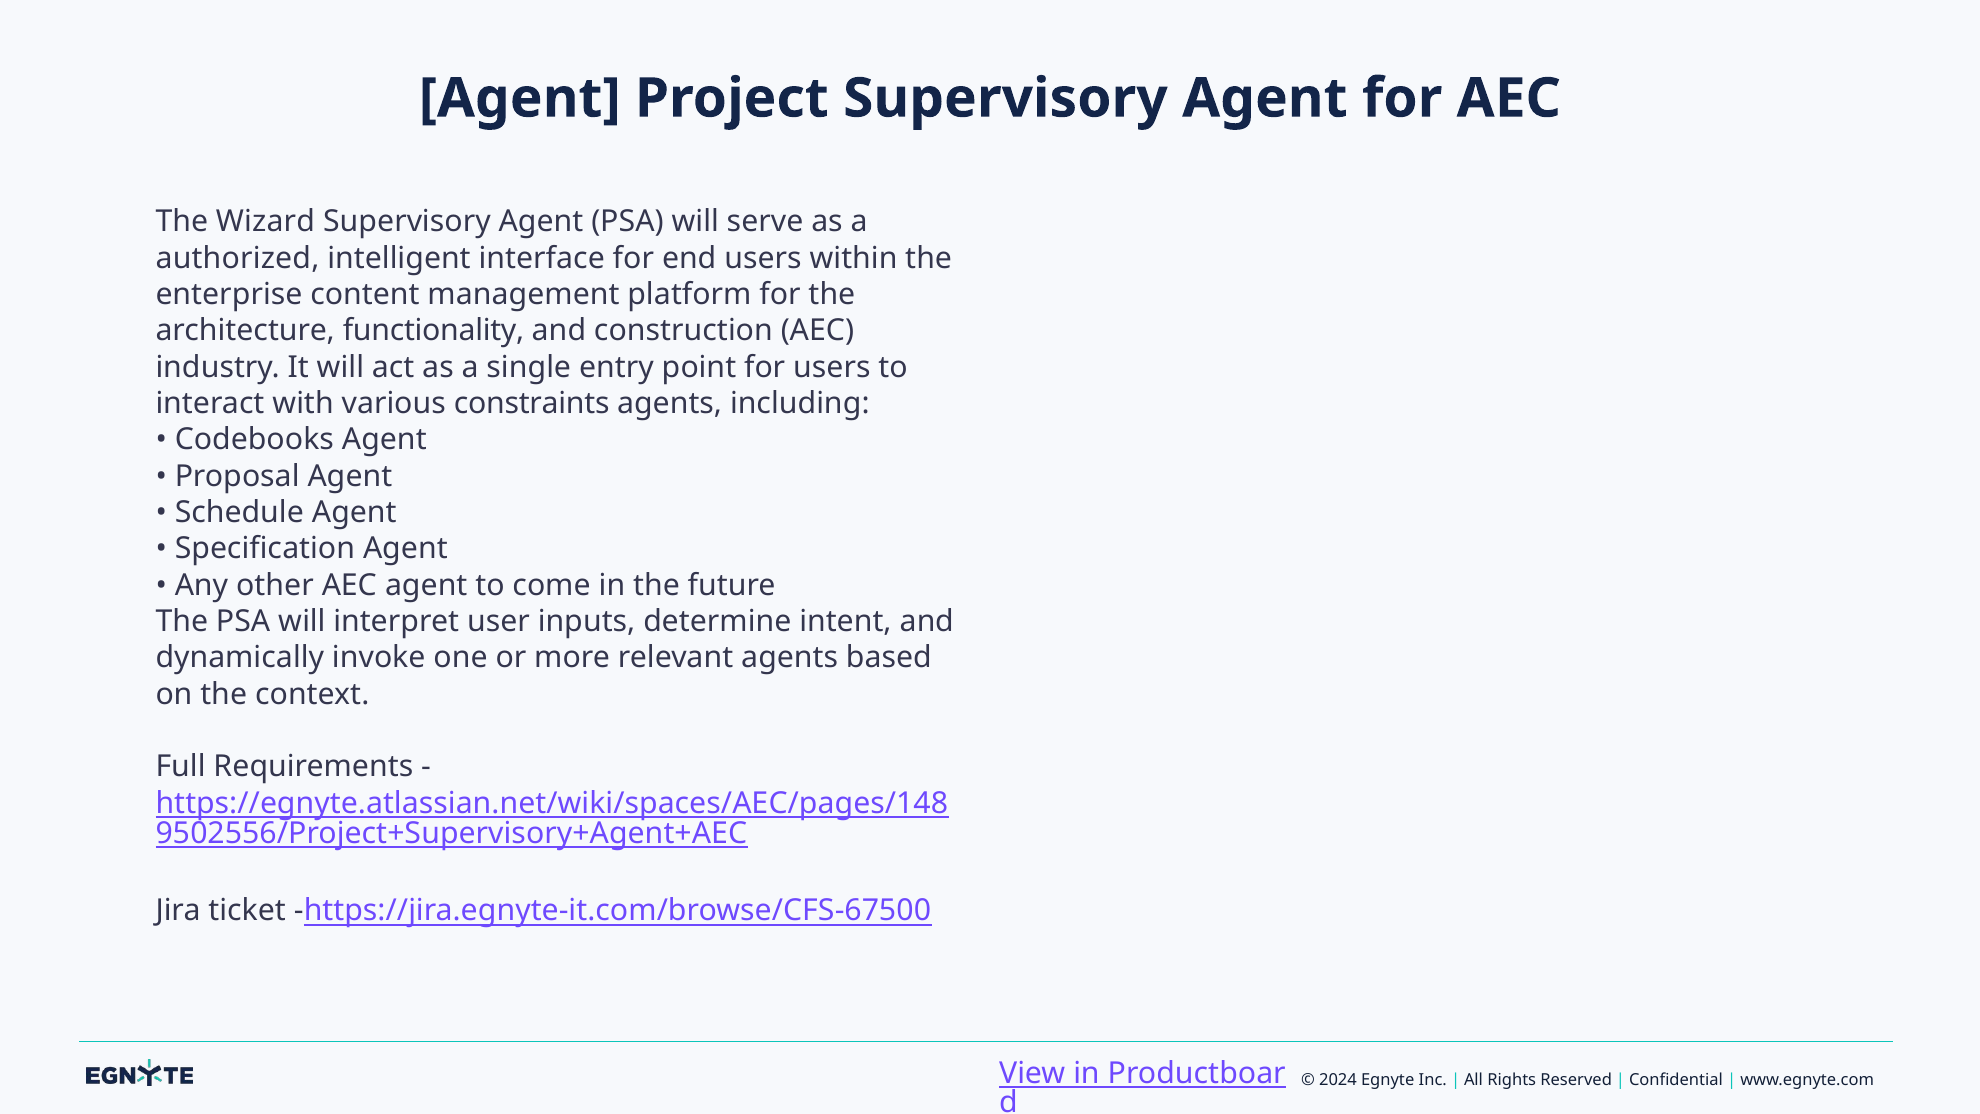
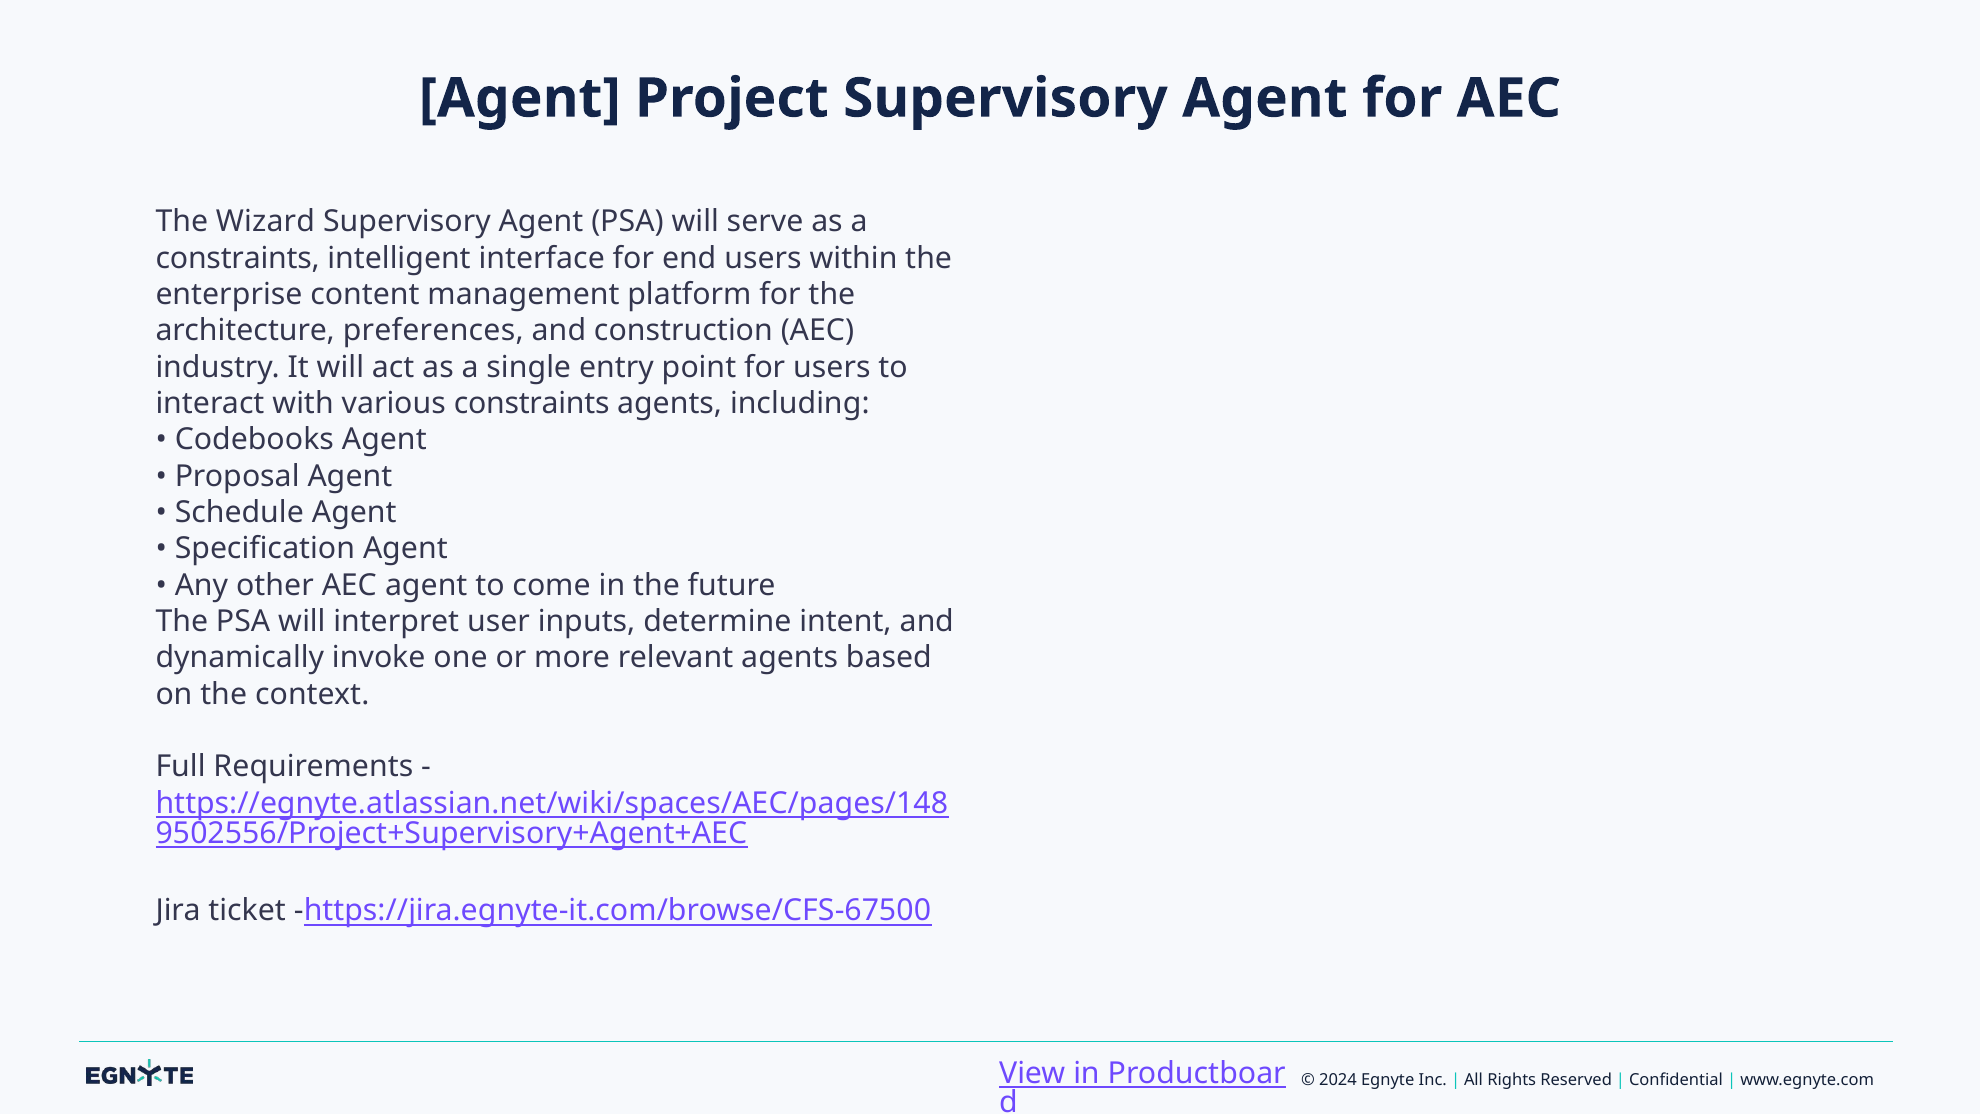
authorized at (237, 258): authorized -> constraints
functionality: functionality -> preferences
